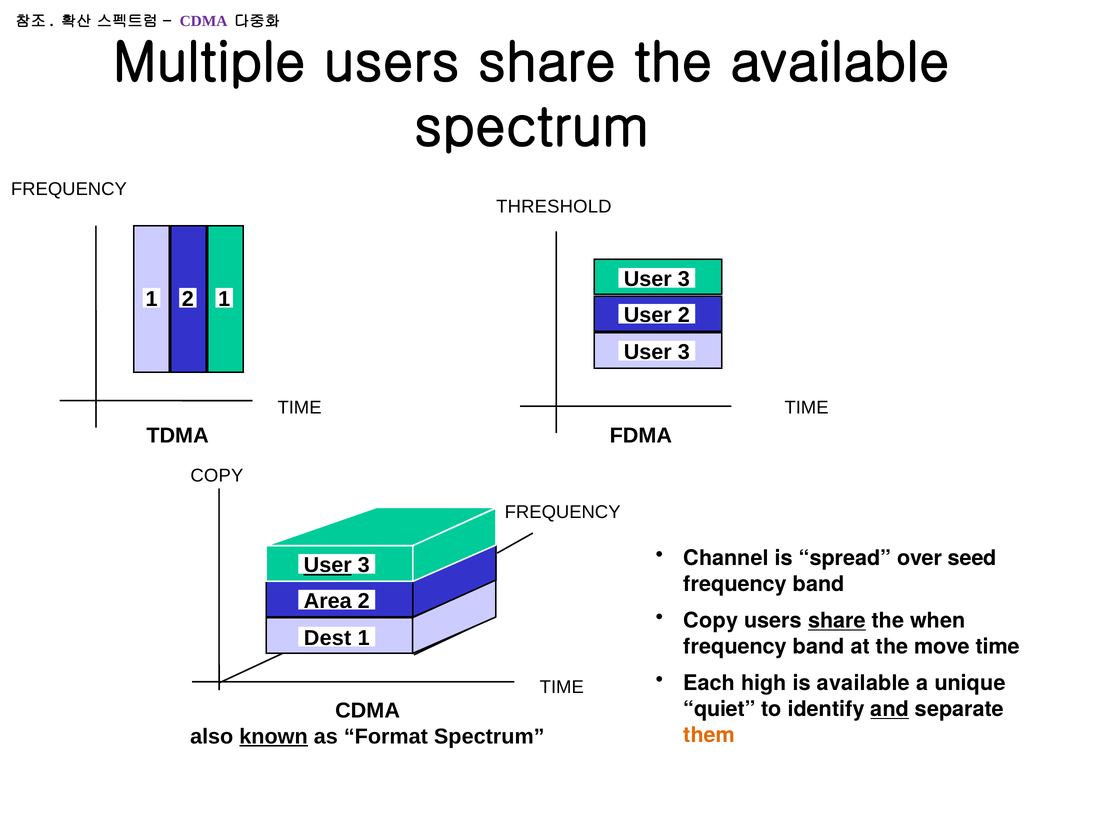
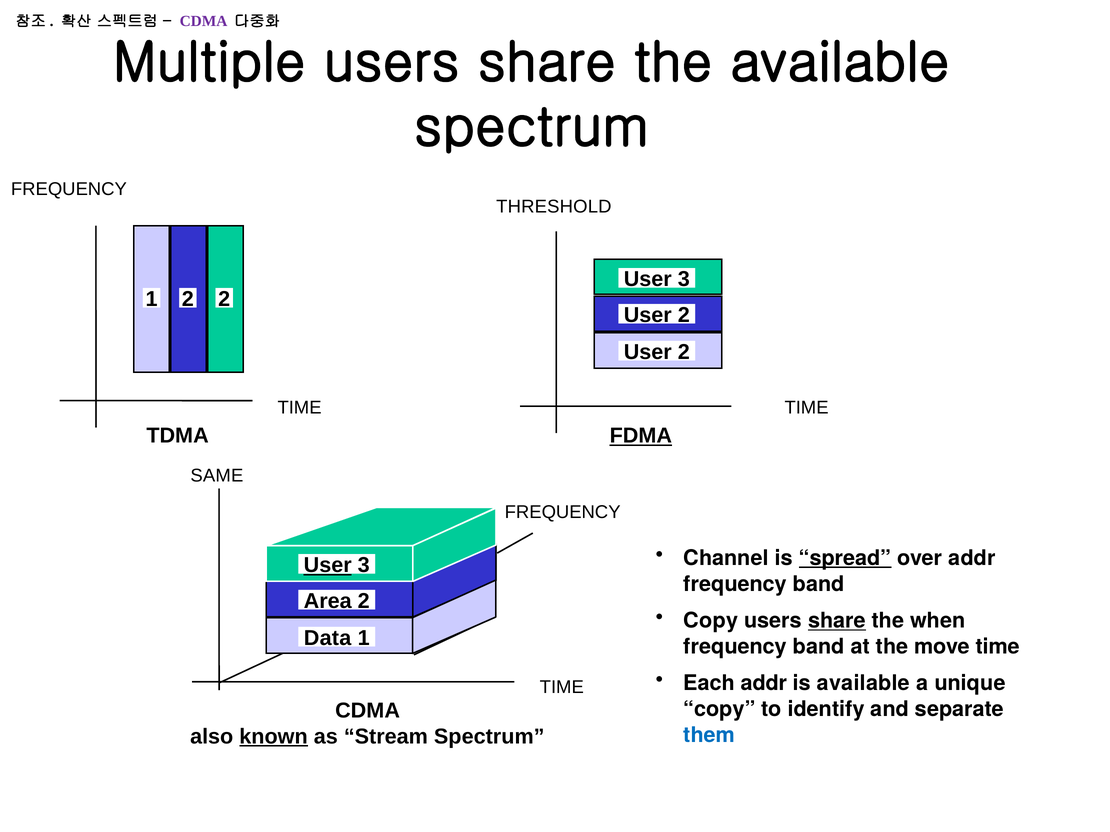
2 1: 1 -> 2
3 at (684, 352): 3 -> 2
FDMA underline: none -> present
COPY at (217, 476): COPY -> SAME
spread underline: none -> present
over seed: seed -> addr
Dest: Dest -> Data
Each high: high -> addr
quiet at (720, 710): quiet -> copy
and underline: present -> none
Format: Format -> Stream
them colour: orange -> blue
